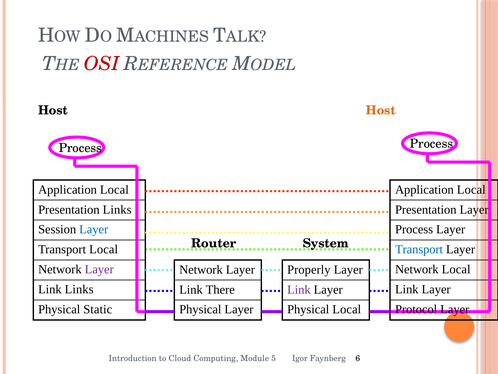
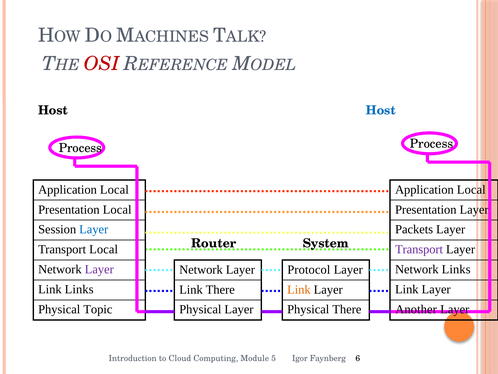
Host at (381, 110) colour: orange -> blue
Presentation Links: Links -> Local
Process at (414, 229): Process -> Packets
Transport at (419, 249) colour: blue -> purple
Network Local: Local -> Links
Properly: Properly -> Protocol
Link at (299, 289) colour: purple -> orange
Static: Static -> Topic
Protocol: Protocol -> Another
Physical Local: Local -> There
